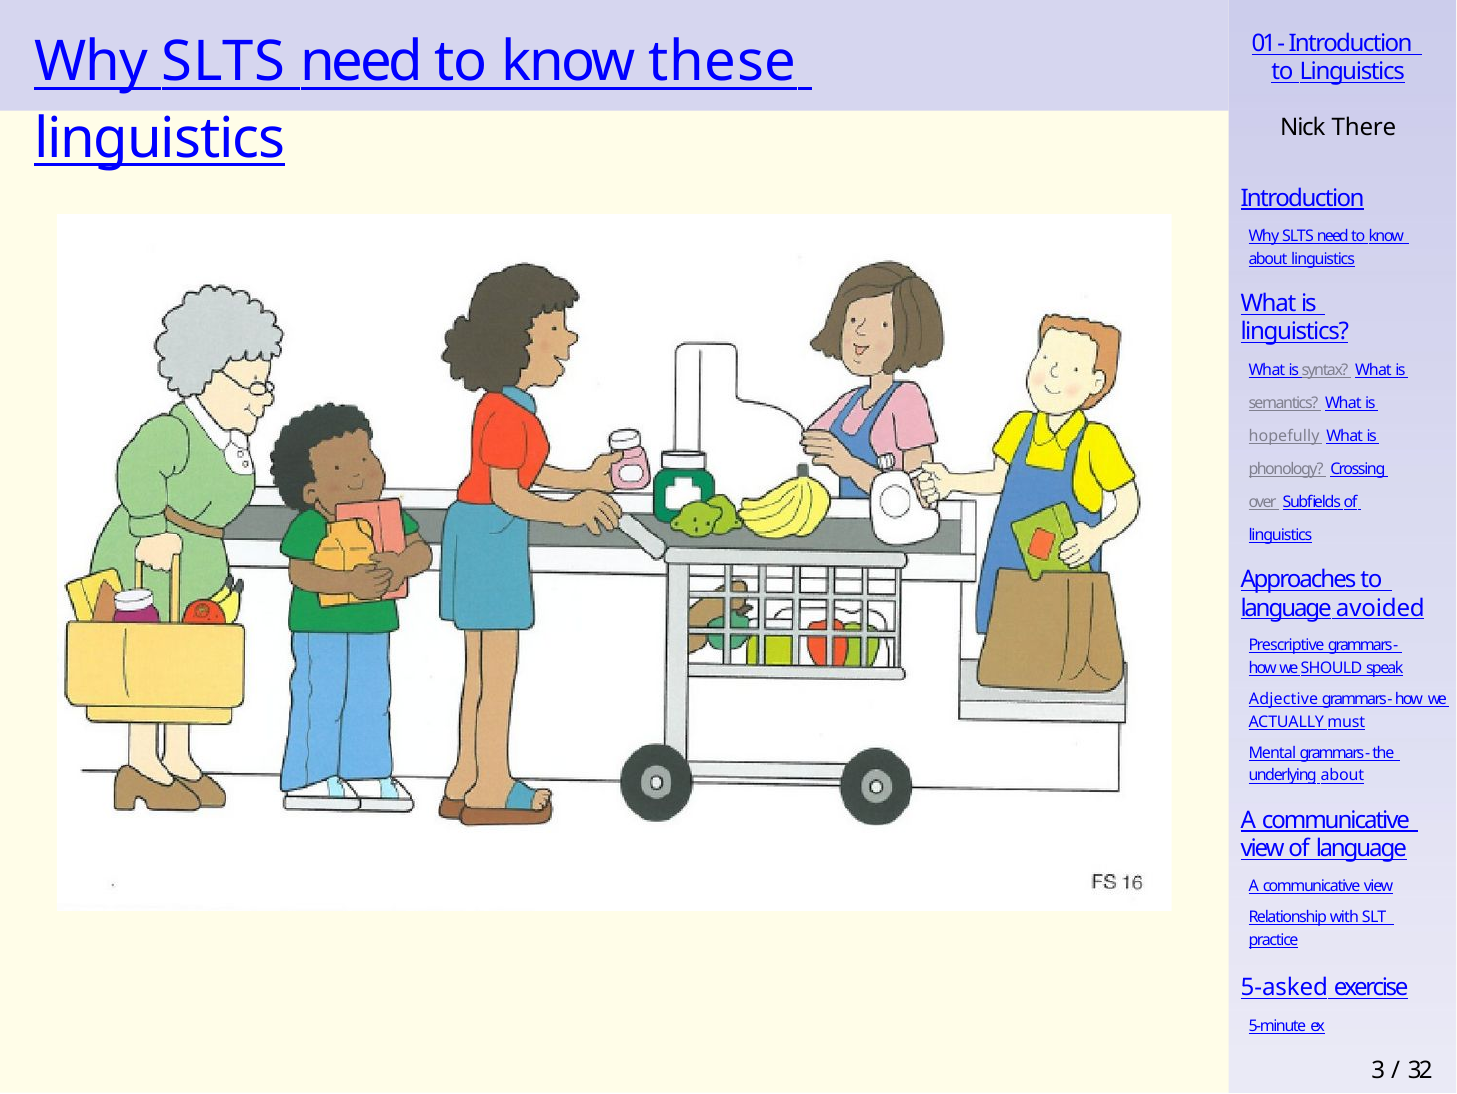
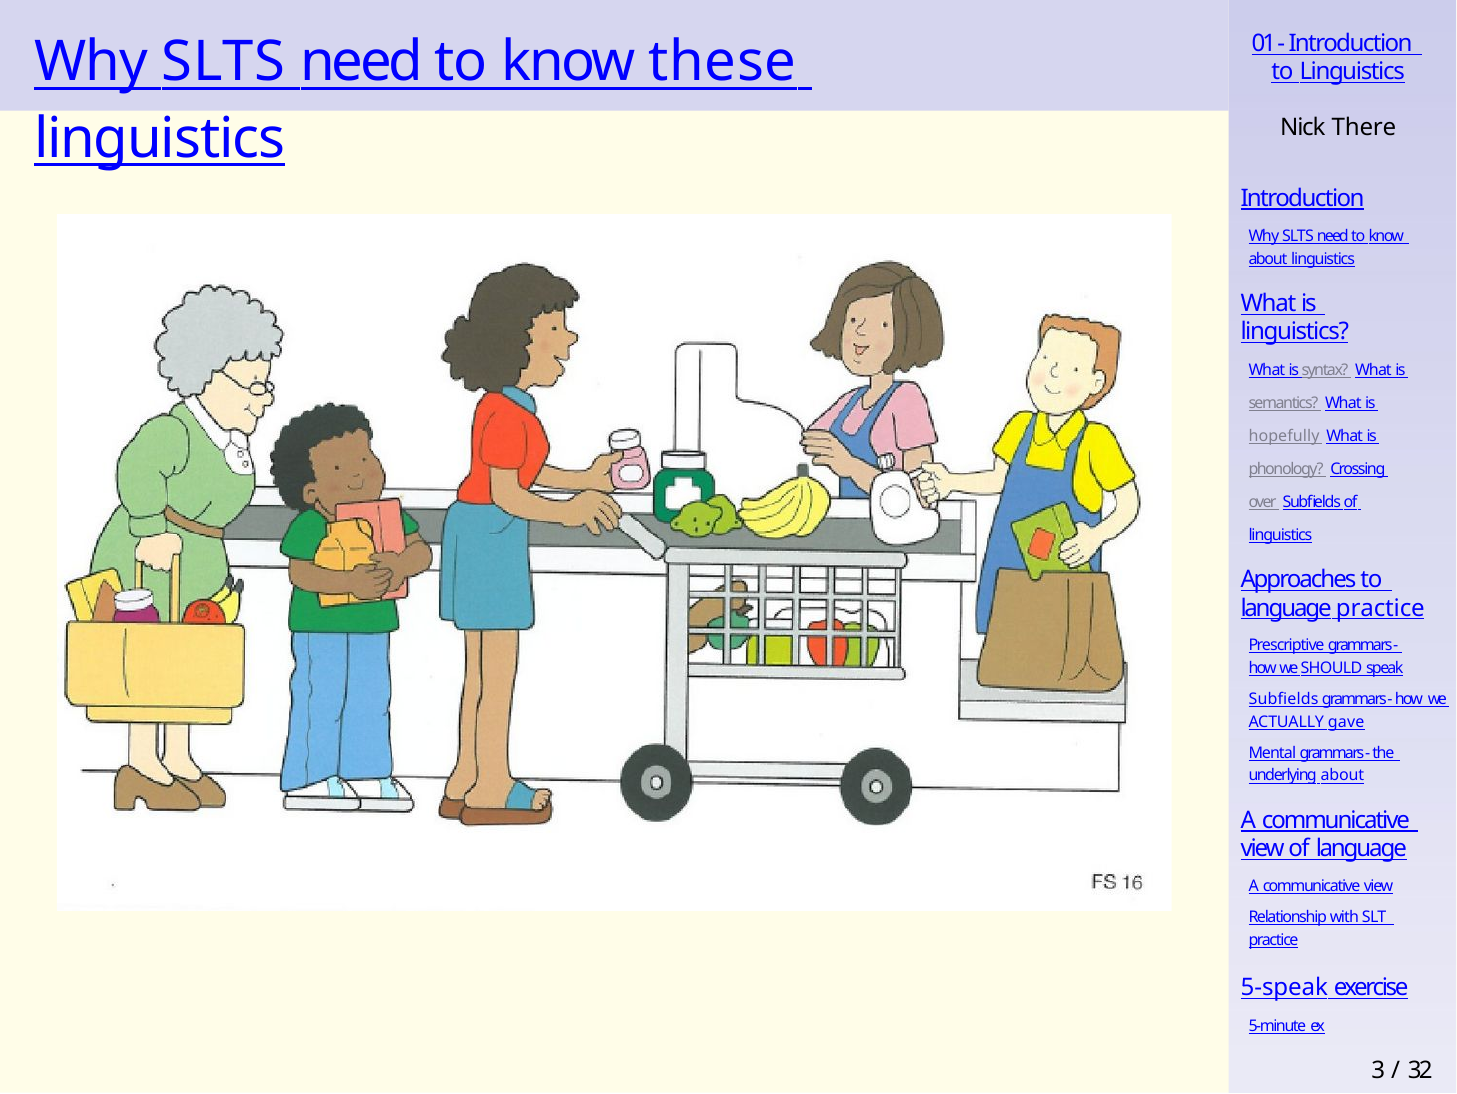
language avoided: avoided -> practice
Adjective at (1284, 699): Adjective -> Subfields
must: must -> gave
5-asked: 5-asked -> 5-speak
